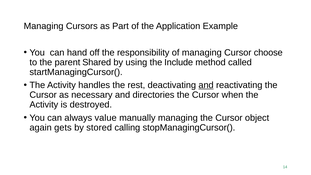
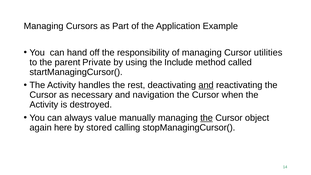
choose: choose -> utilities
Shared: Shared -> Private
directories: directories -> navigation
the at (207, 118) underline: none -> present
gets: gets -> here
